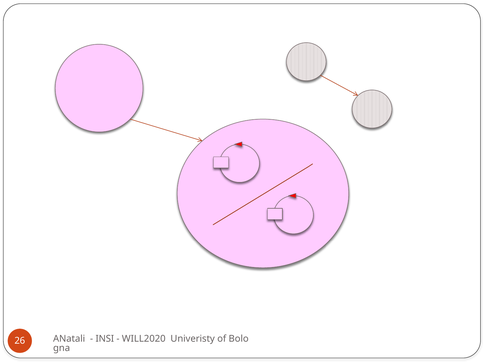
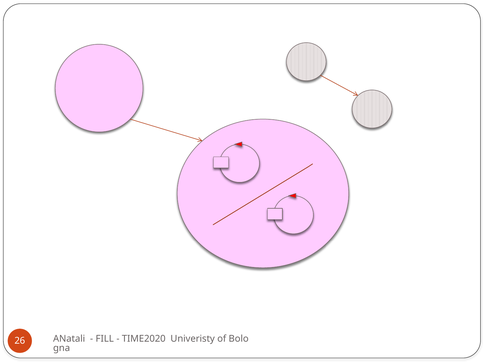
INSI: INSI -> FILL
WILL2020: WILL2020 -> TIME2020
